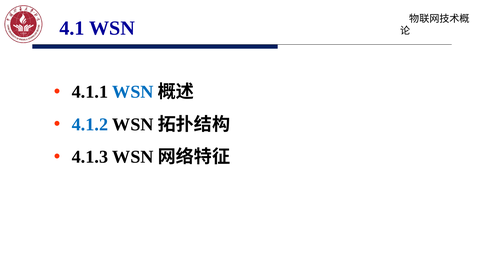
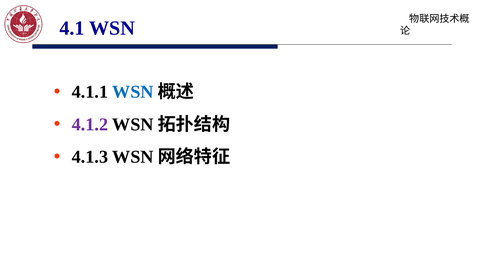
4.1.2 colour: blue -> purple
